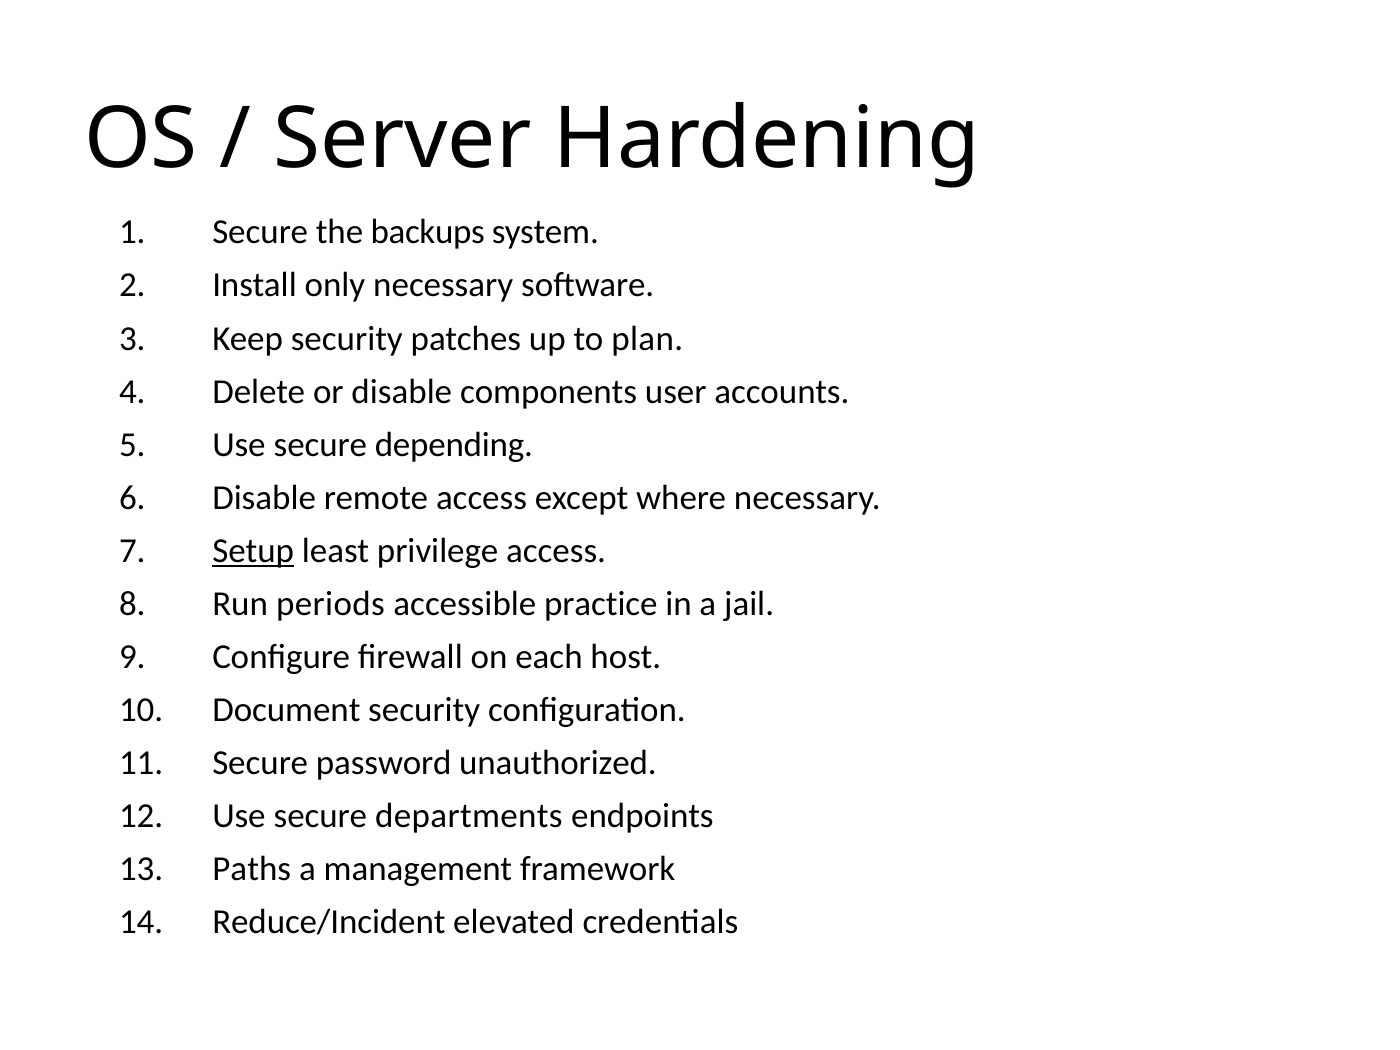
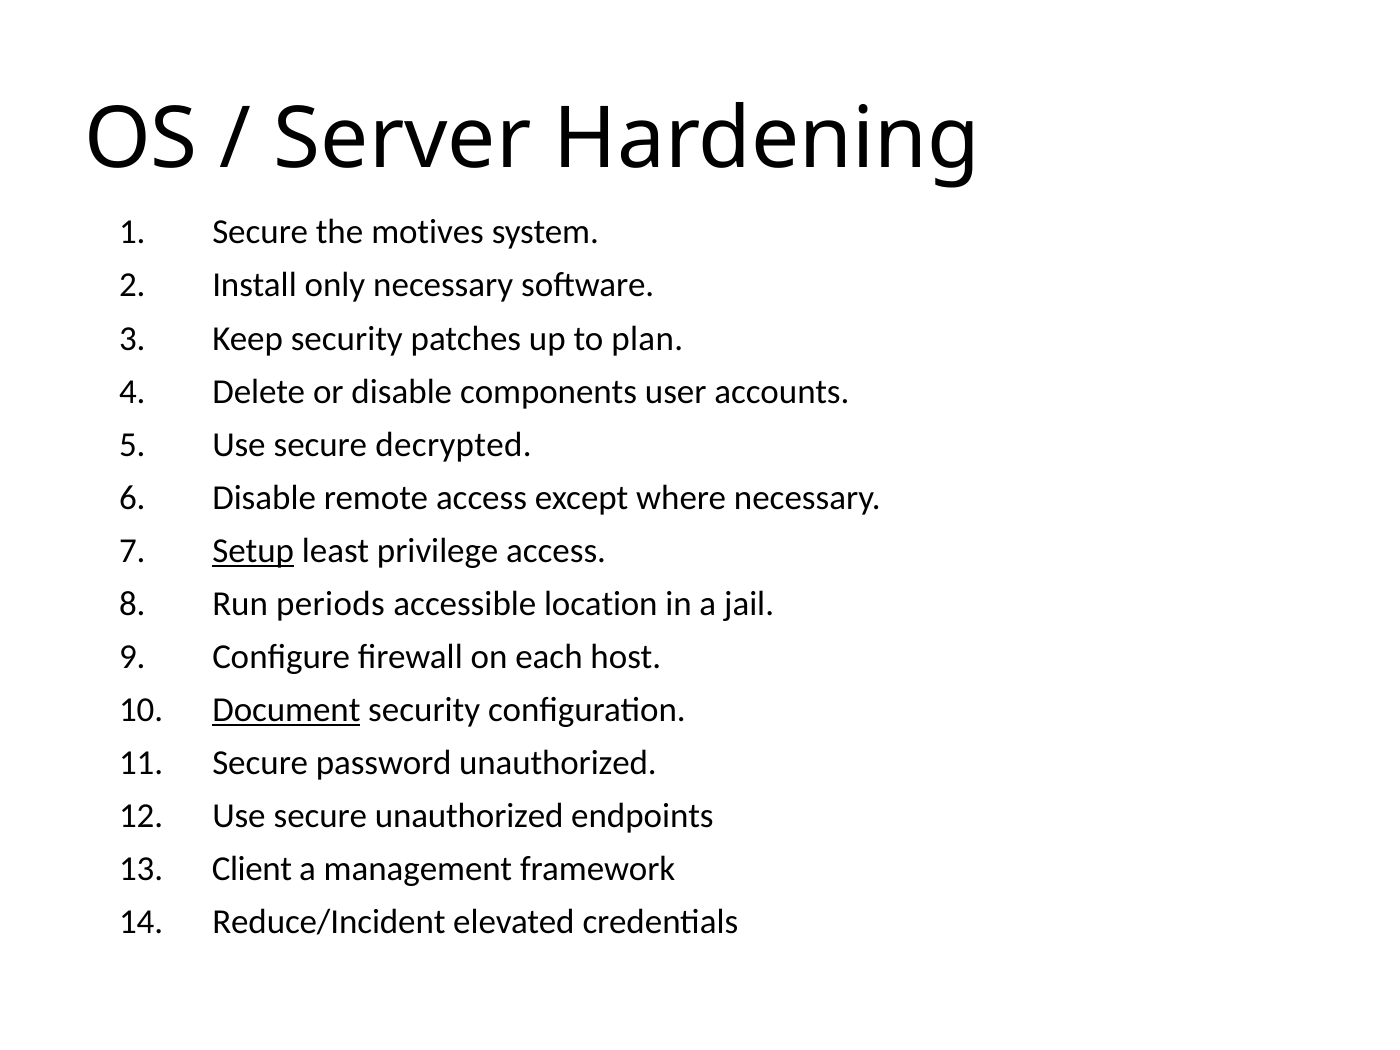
backups: backups -> motives
depending: depending -> decrypted
practice: practice -> location
Document underline: none -> present
secure departments: departments -> unauthorized
Paths: Paths -> Client
